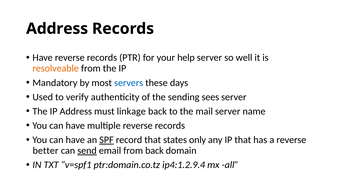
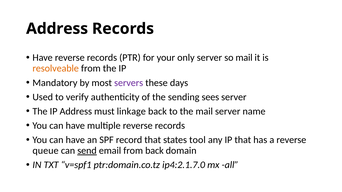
help: help -> only
so well: well -> mail
servers colour: blue -> purple
SPF underline: present -> none
only: only -> tool
better: better -> queue
ip4:1.2.9.4: ip4:1.2.9.4 -> ip4:2.1.7.0
